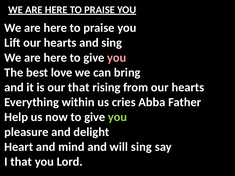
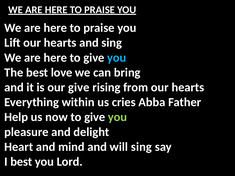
you at (117, 58) colour: pink -> light blue
our that: that -> give
I that: that -> best
